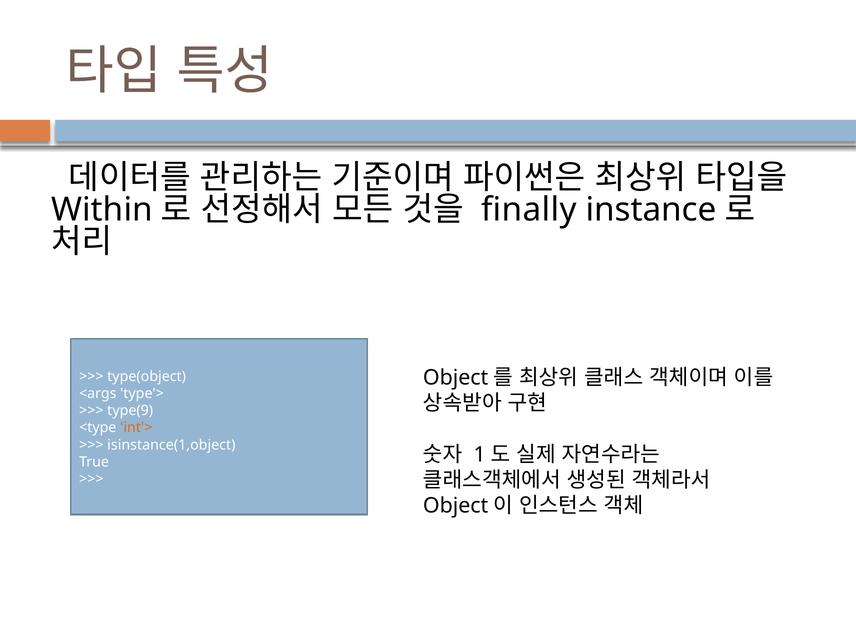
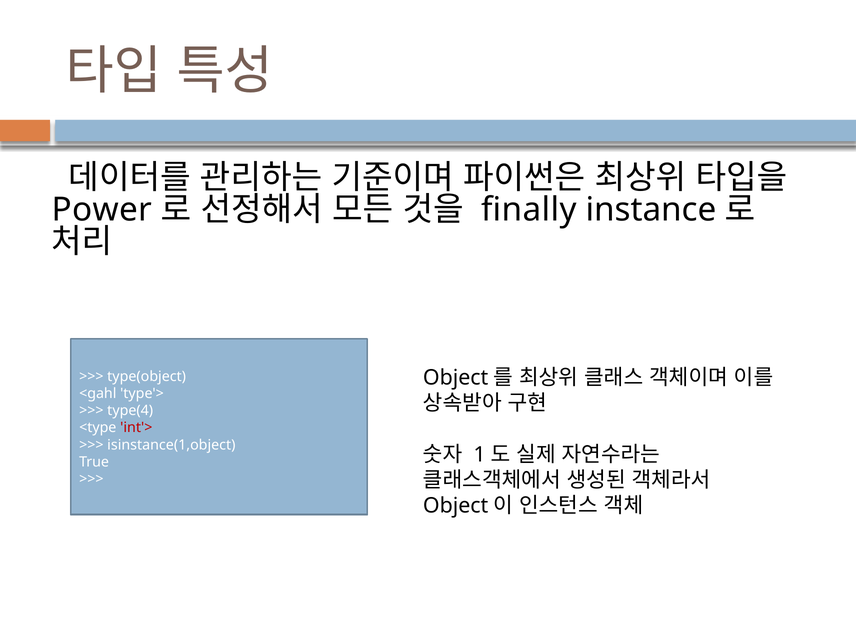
Within: Within -> Power
<args: <args -> <gahl
type(9: type(9 -> type(4
int'> colour: orange -> red
